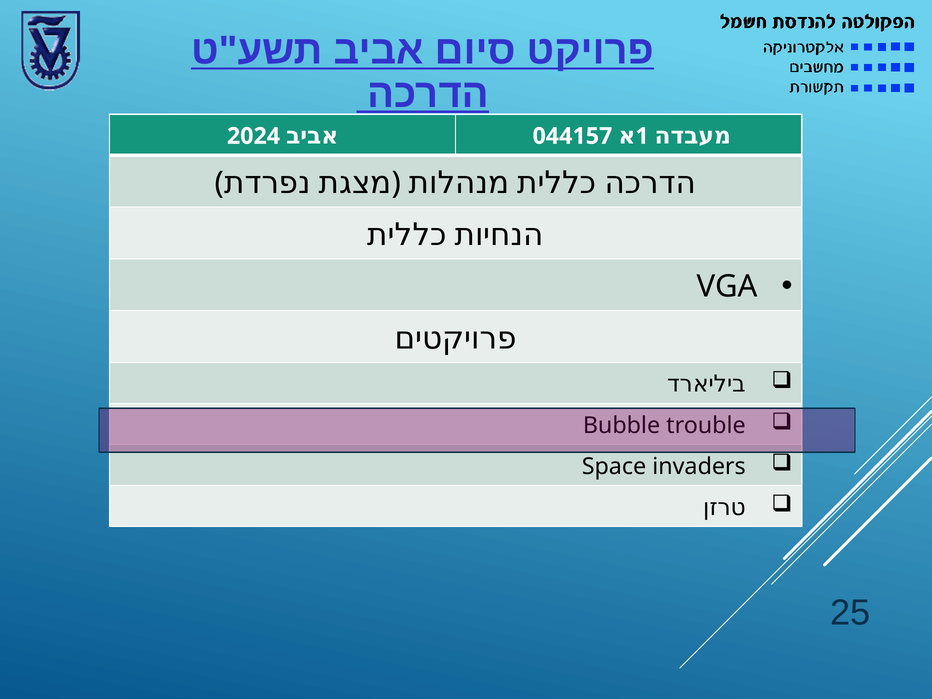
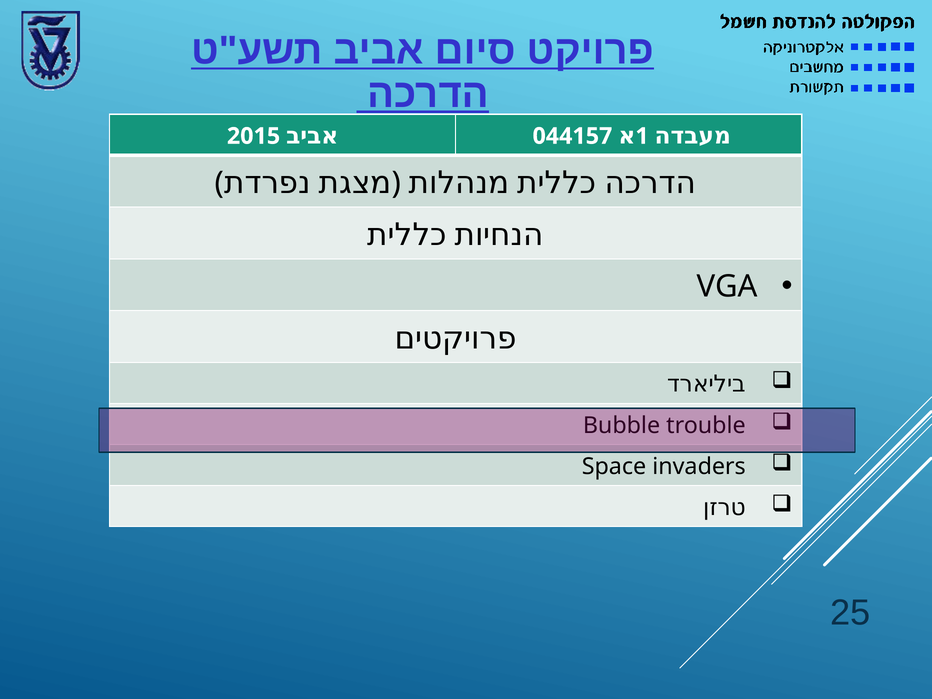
2024: 2024 -> 2015
